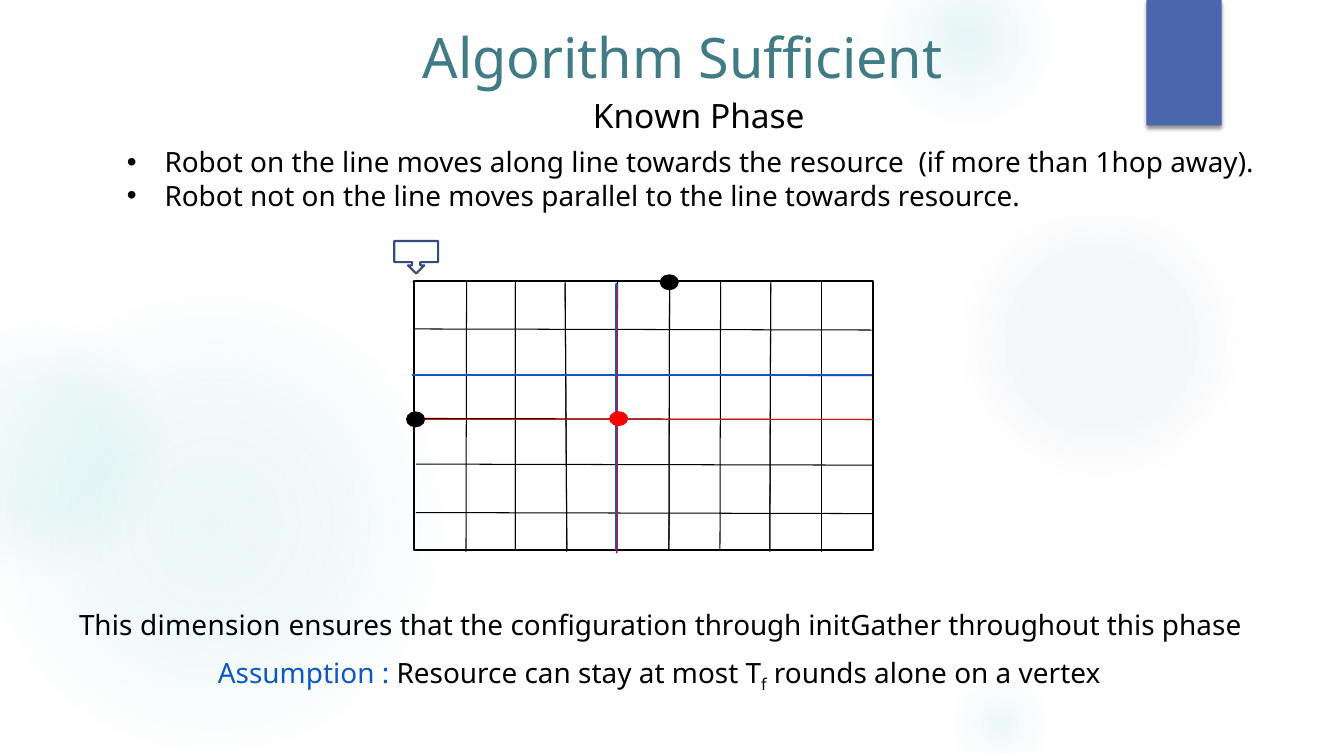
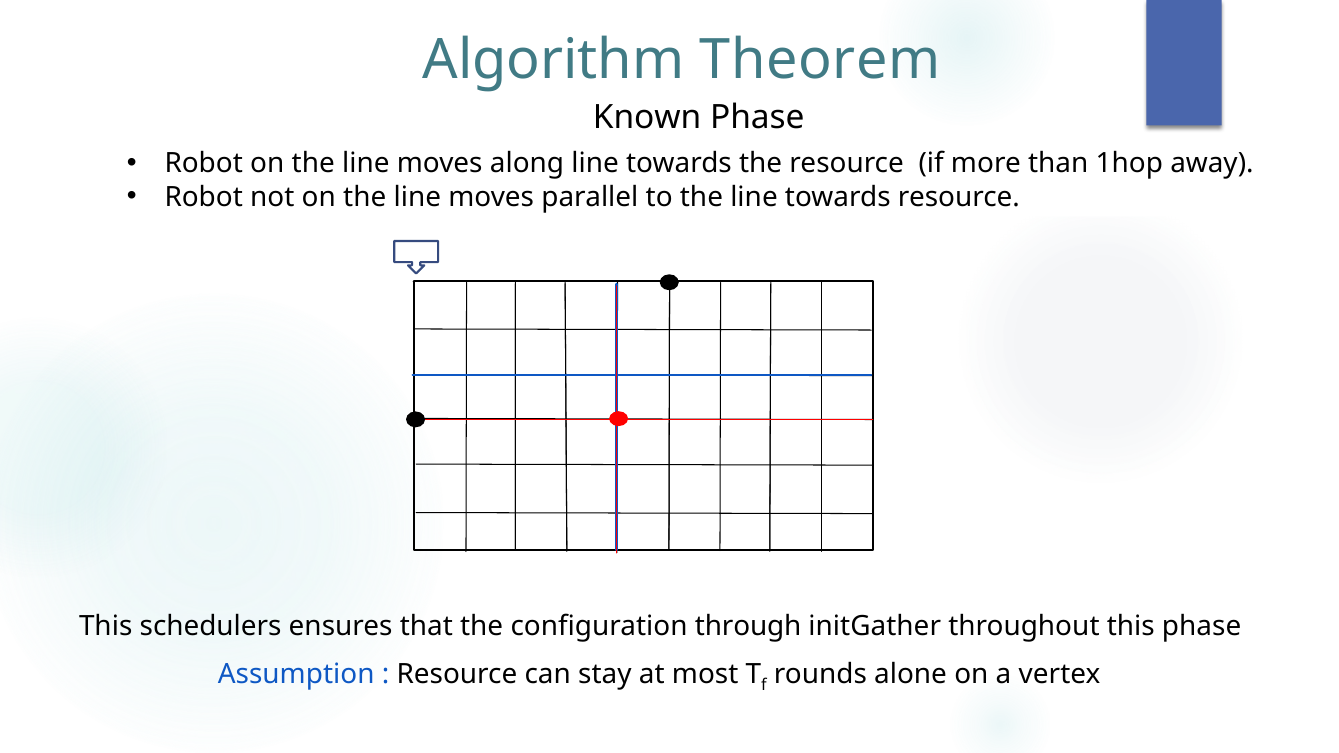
Sufficient: Sufficient -> Theorem
dimension: dimension -> schedulers
